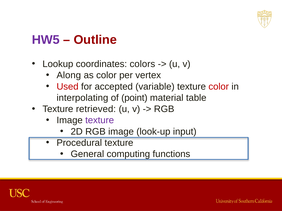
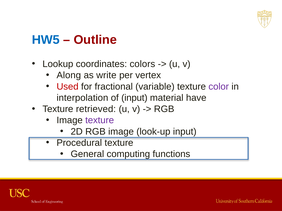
HW5 colour: purple -> blue
as color: color -> write
accepted: accepted -> fractional
color at (219, 87) colour: red -> purple
interpolating: interpolating -> interpolation
of point: point -> input
table: table -> have
